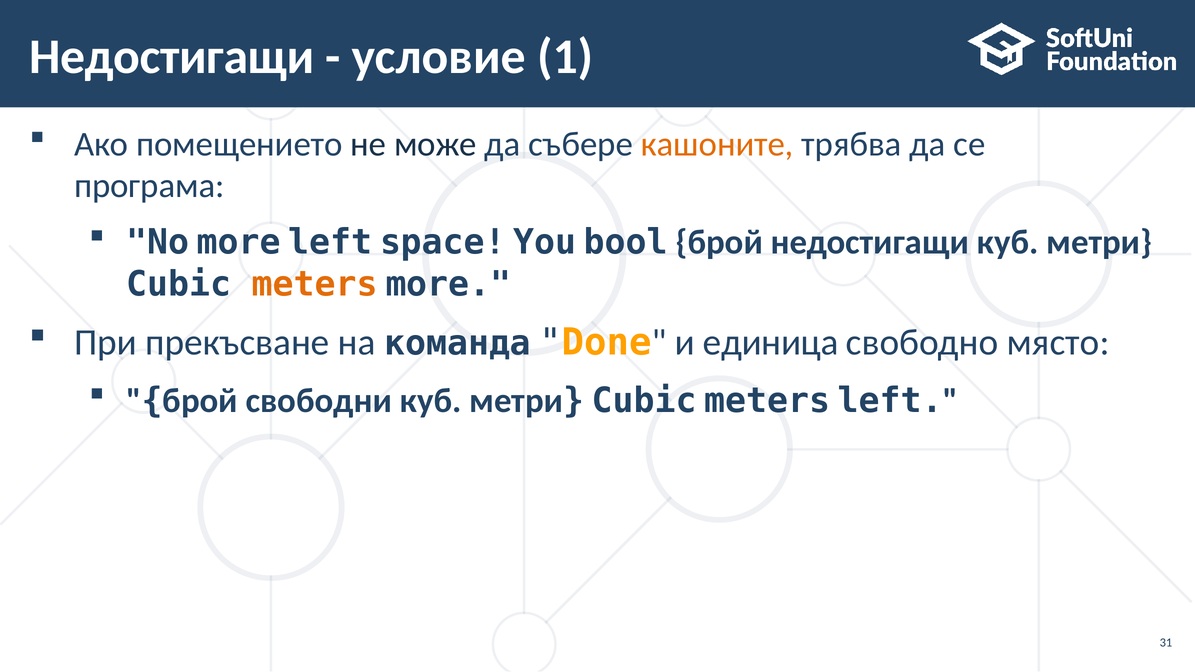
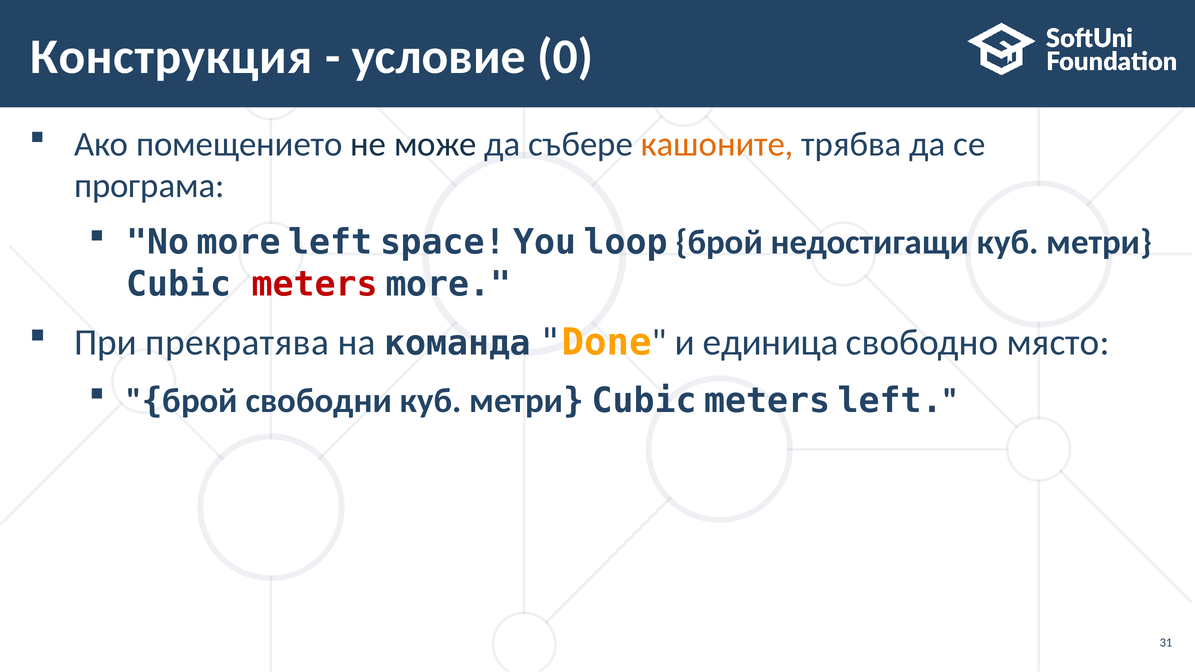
Недостигащи at (172, 57): Недостигащи -> Конструкция
1: 1 -> 0
bool: bool -> loop
meters at (315, 284) colour: orange -> red
прекъсване: прекъсване -> прекратява
